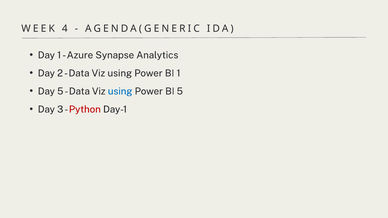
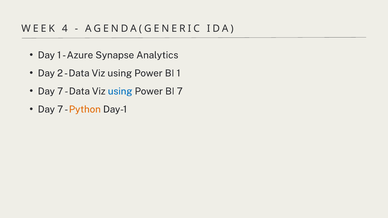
5 at (60, 91): 5 -> 7
BI 5: 5 -> 7
3 at (60, 109): 3 -> 7
Python colour: red -> orange
